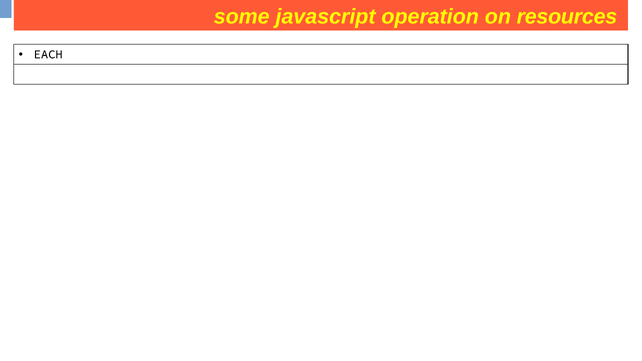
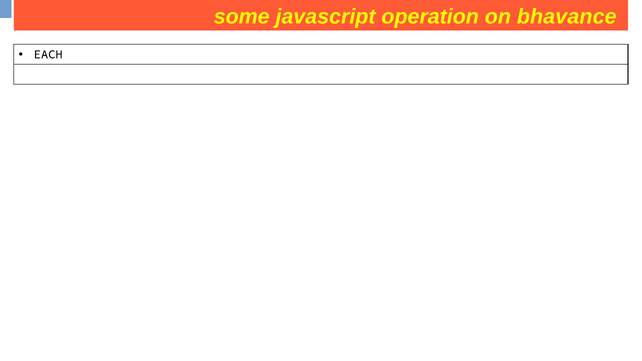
resources: resources -> bhavance
